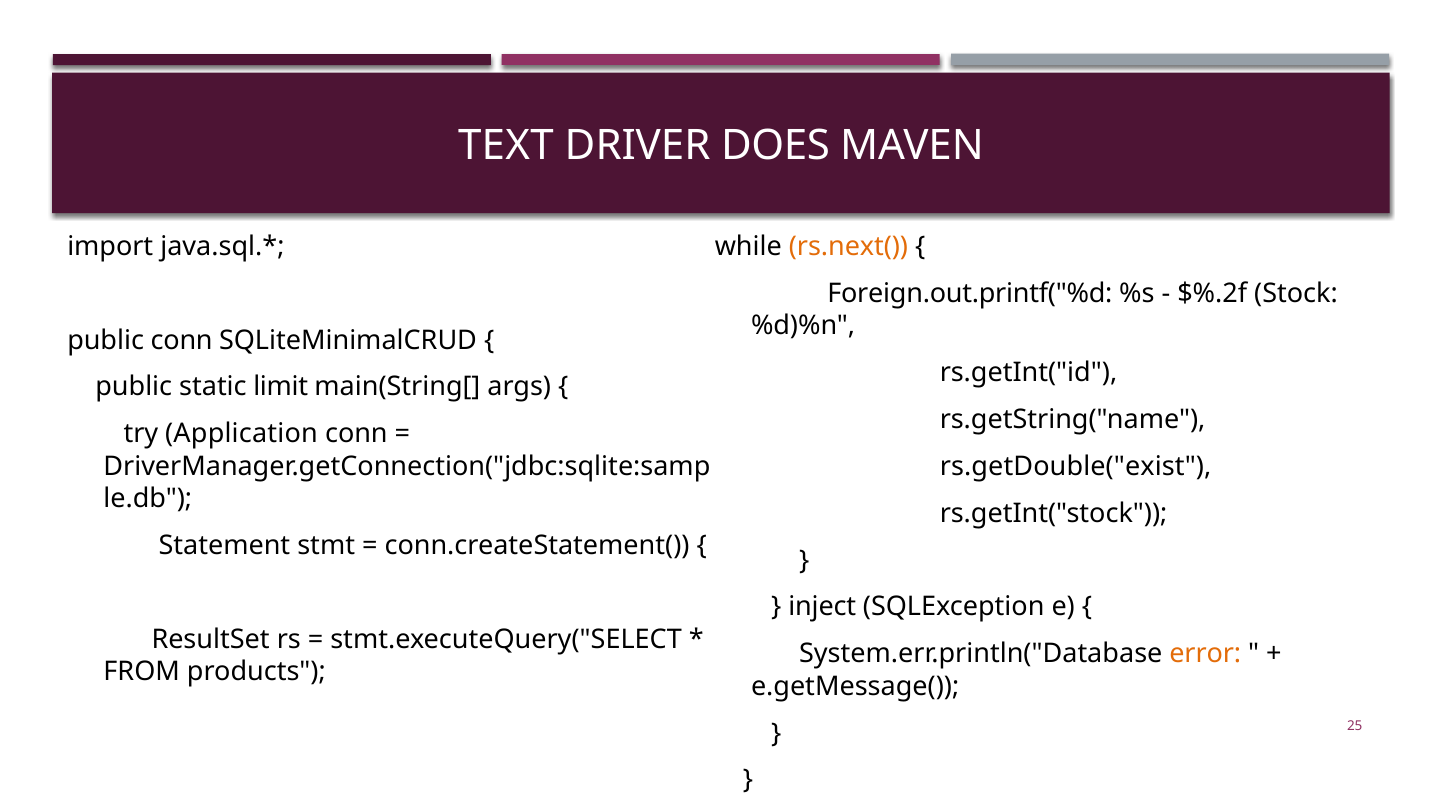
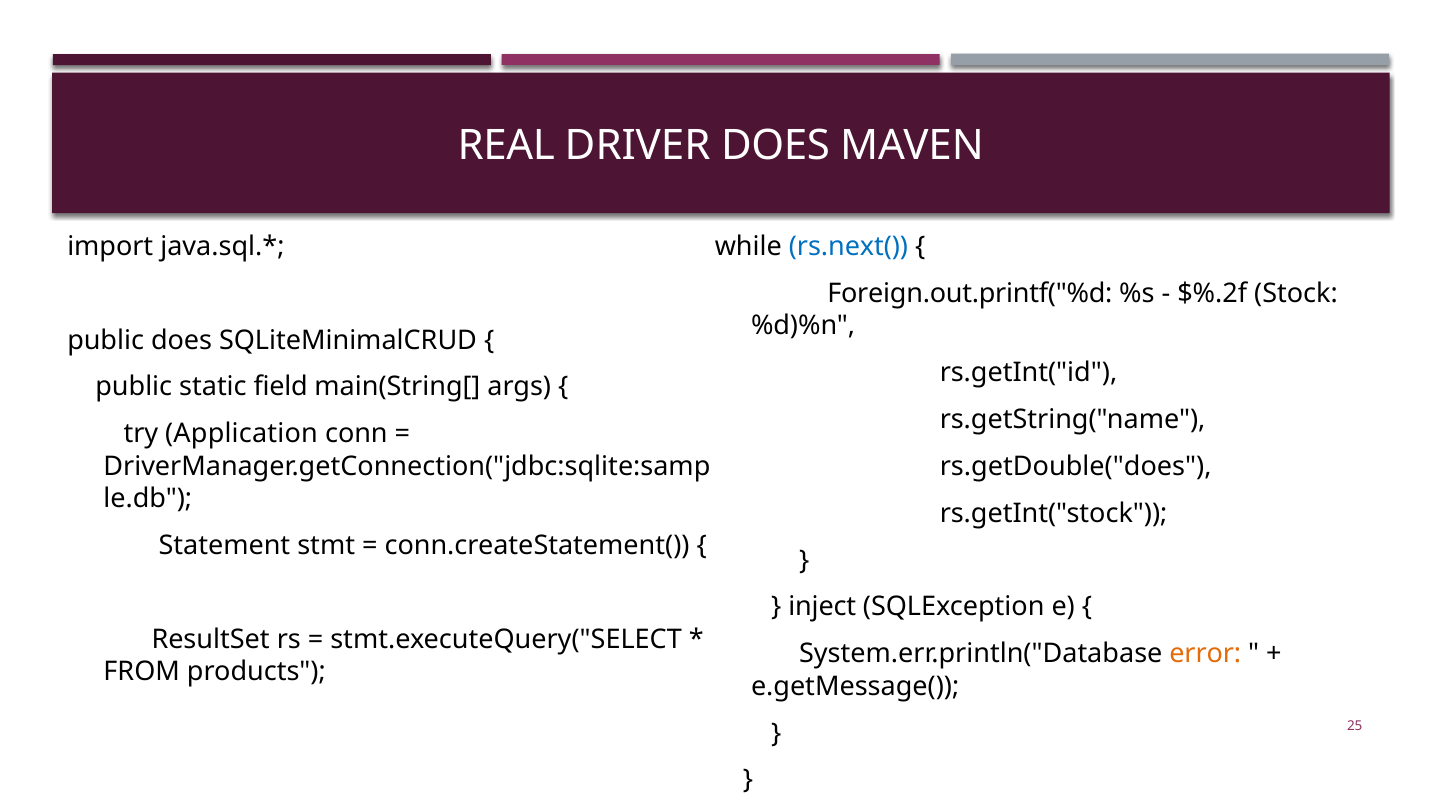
TEXT: TEXT -> REAL
rs.next( colour: orange -> blue
public conn: conn -> does
limit: limit -> field
rs.getDouble("exist: rs.getDouble("exist -> rs.getDouble("does
